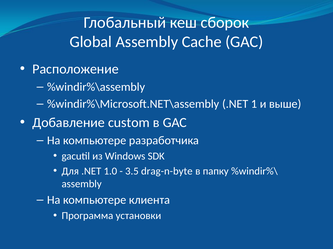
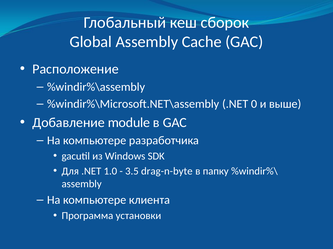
1: 1 -> 0
custom: custom -> module
